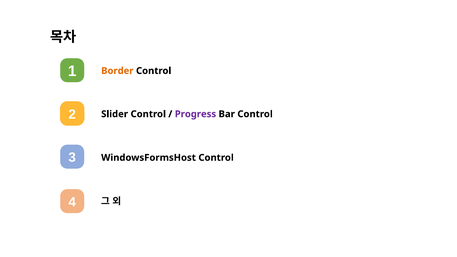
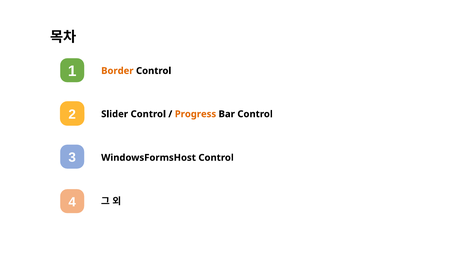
Progress colour: purple -> orange
